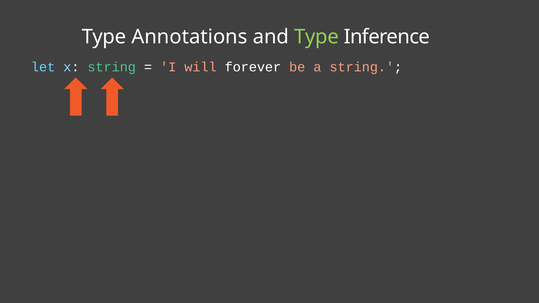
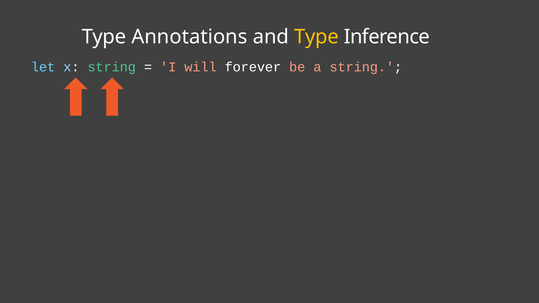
Type at (317, 37) colour: light green -> yellow
